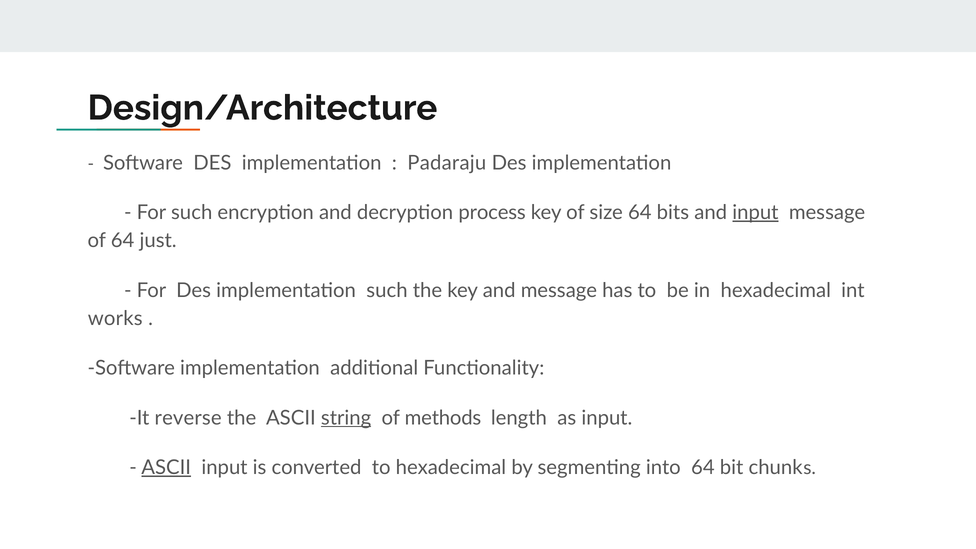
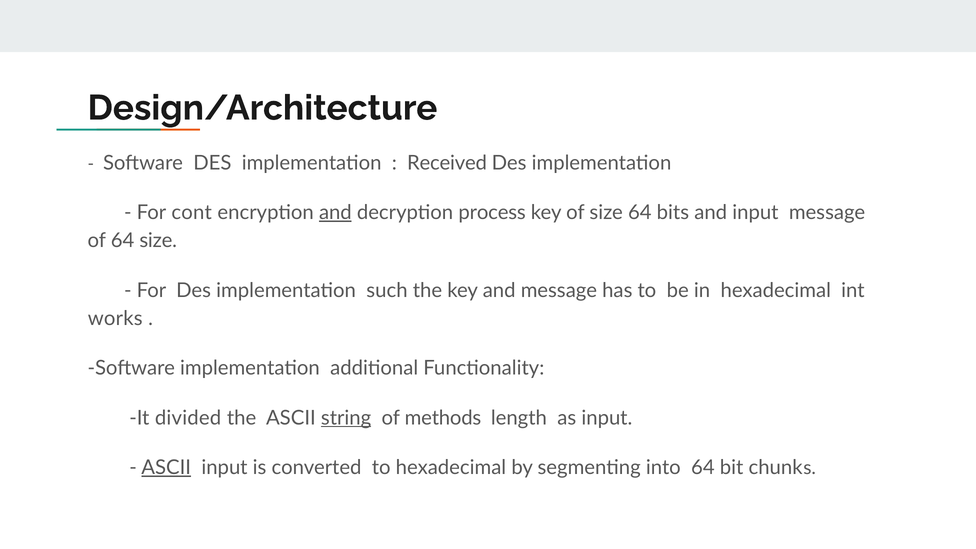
Padaraju: Padaraju -> Received
For such: such -> cont
and at (335, 213) underline: none -> present
input at (755, 213) underline: present -> none
64 just: just -> size
reverse: reverse -> divided
